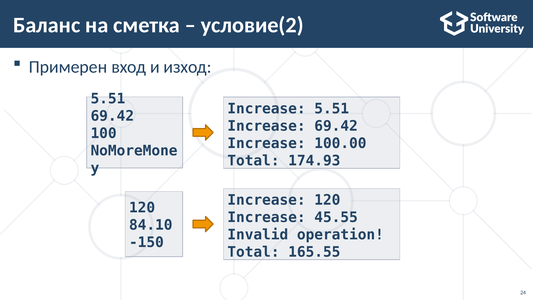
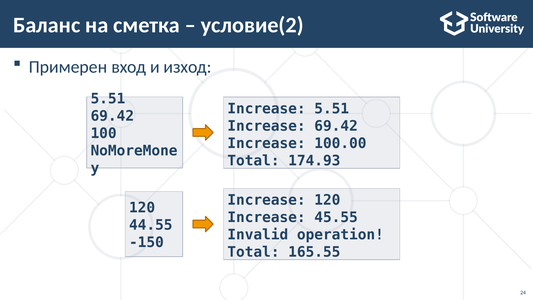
84.10: 84.10 -> 44.55
